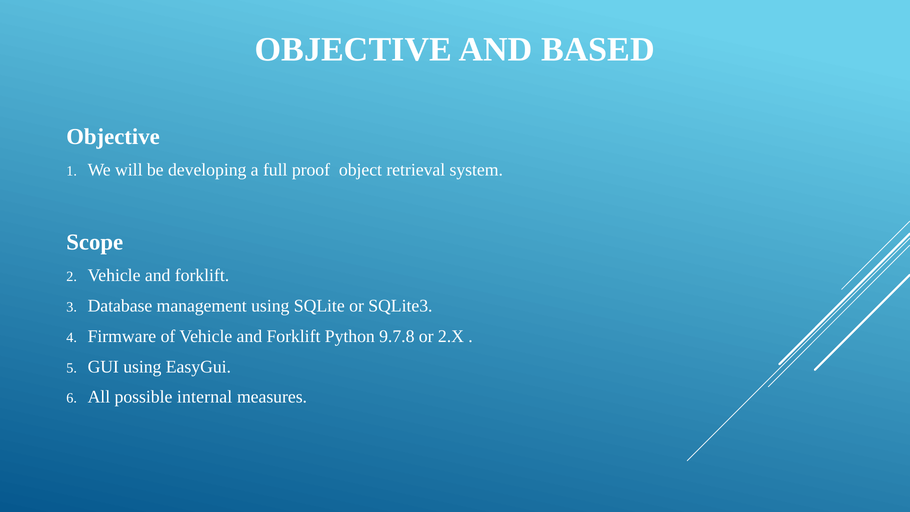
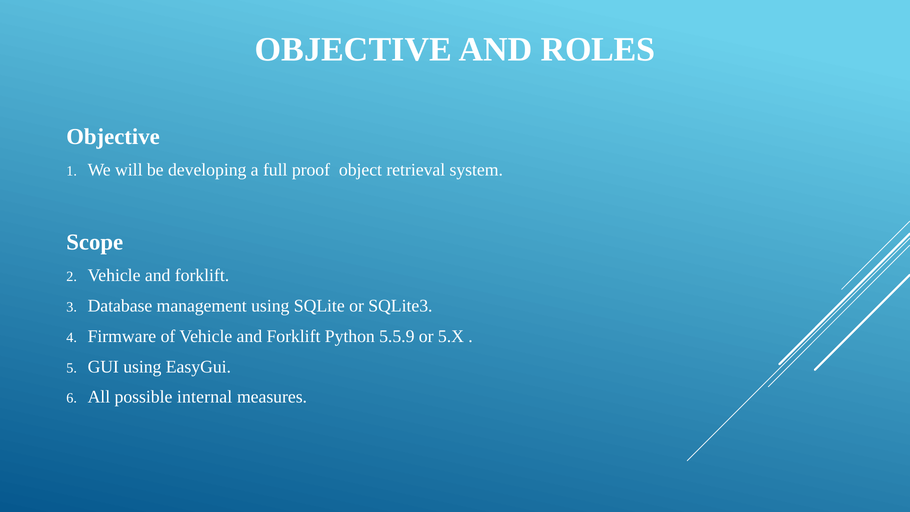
BASED: BASED -> ROLES
9.7.8: 9.7.8 -> 5.5.9
2.X: 2.X -> 5.X
